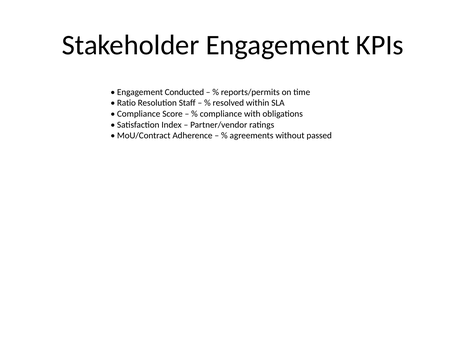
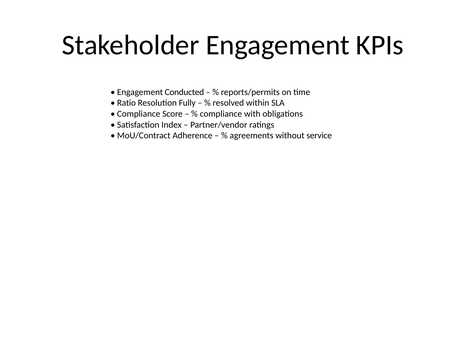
Staff: Staff -> Fully
passed: passed -> service
